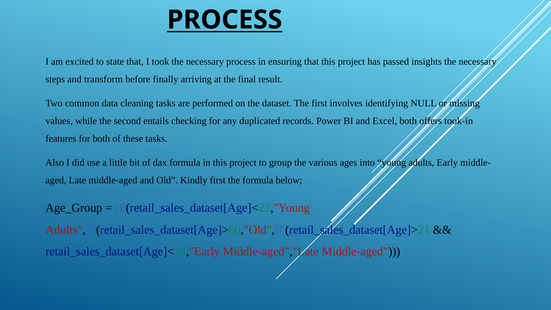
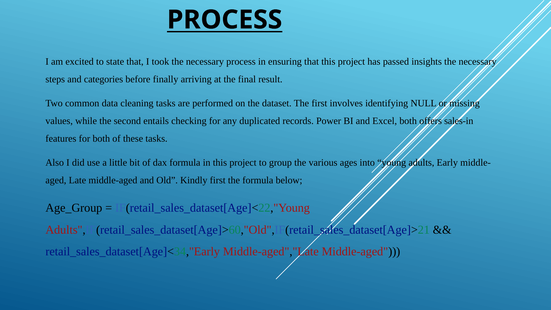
transform: transform -> categories
took-in: took-in -> sales-in
